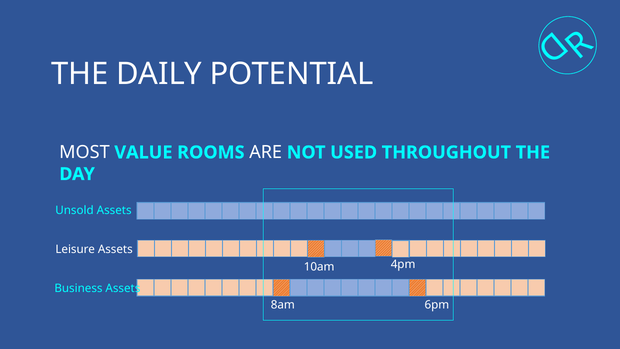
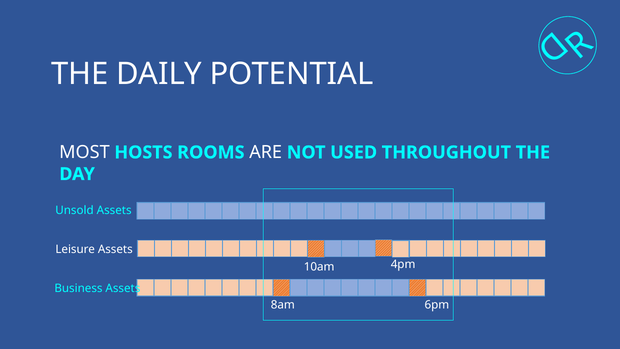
VALUE: VALUE -> HOSTS
